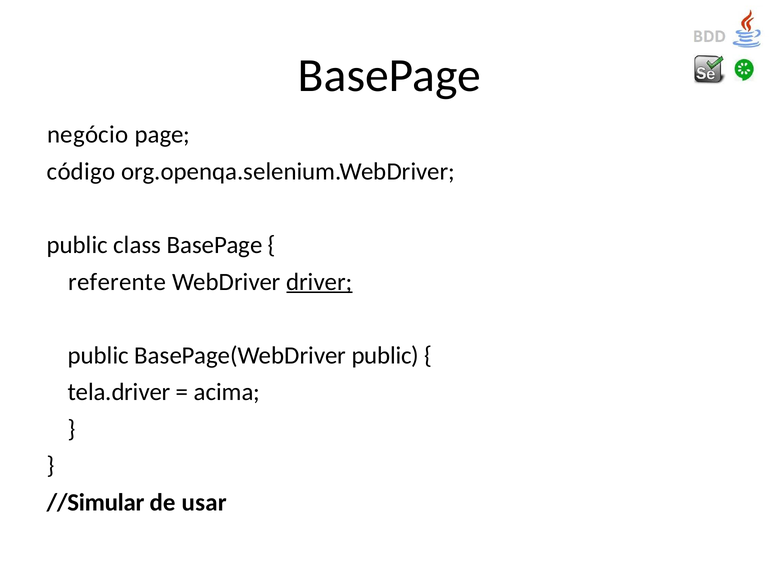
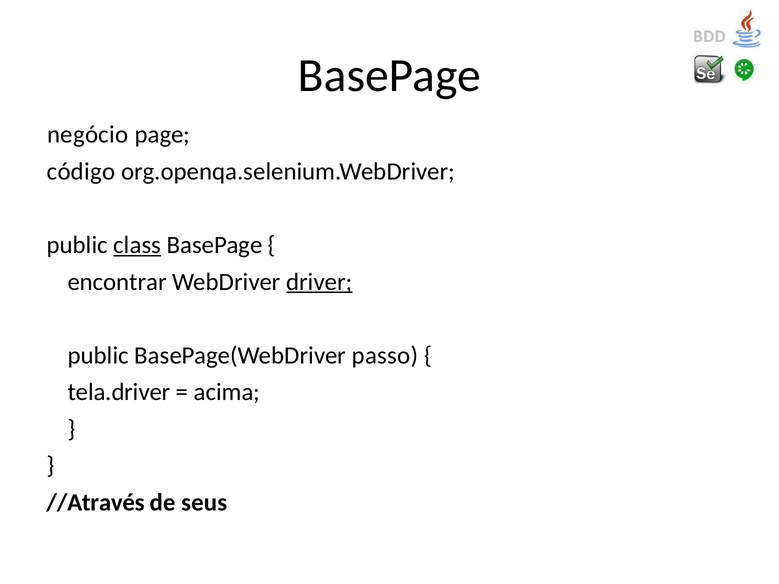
class underline: none -> present
referente: referente -> encontrar
BasePage(WebDriver public: public -> passo
//Simular: //Simular -> //Através
usar: usar -> seus
